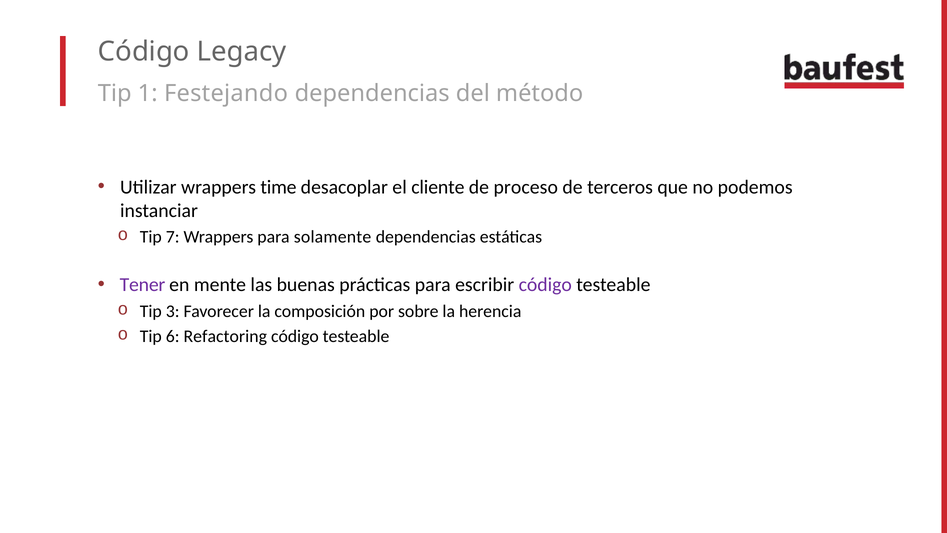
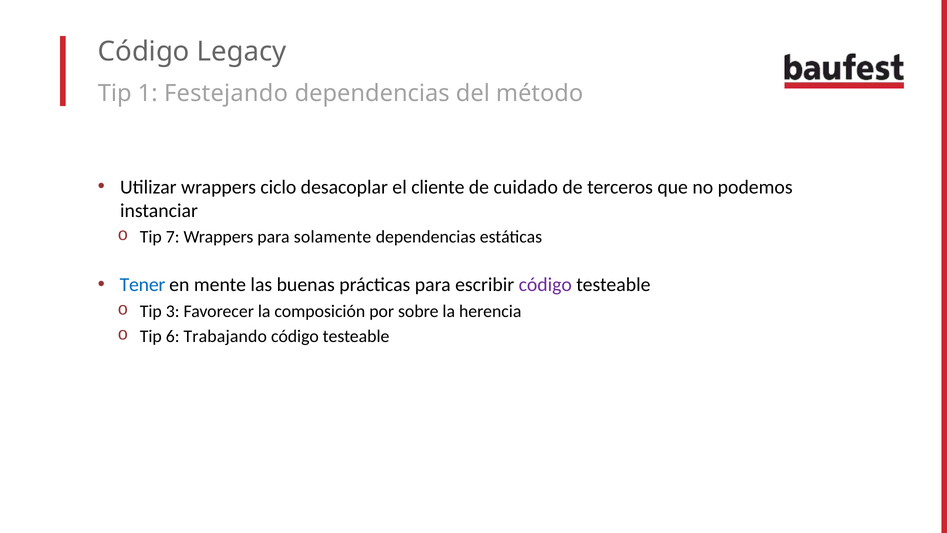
time: time -> ciclo
proceso: proceso -> cuidado
Tener colour: purple -> blue
Refactoring: Refactoring -> Trabajando
